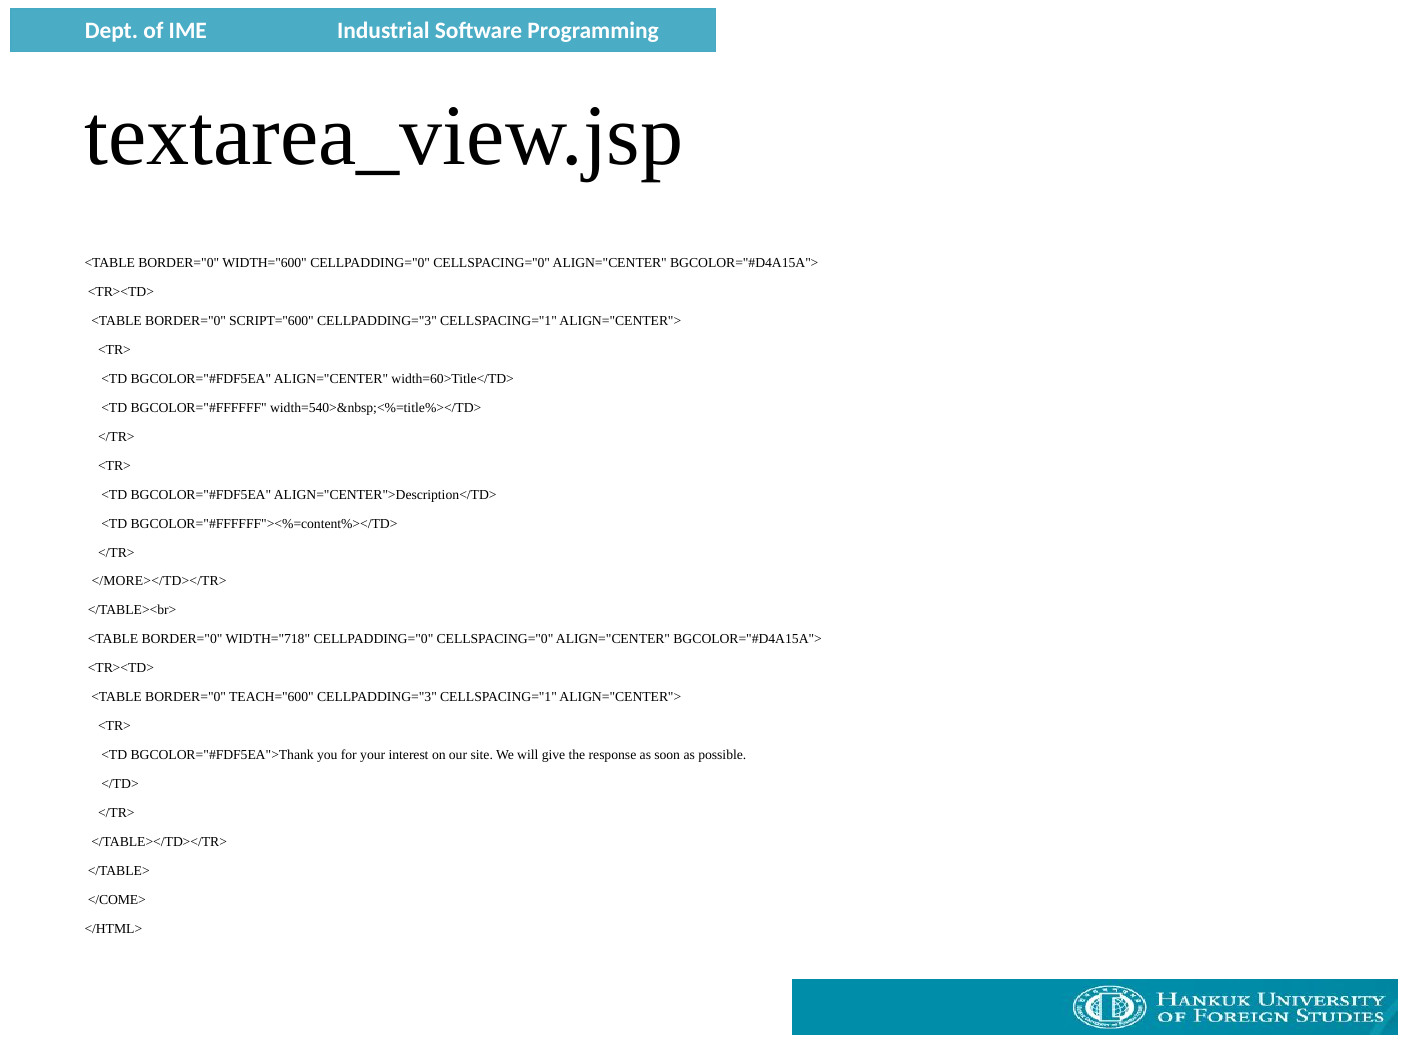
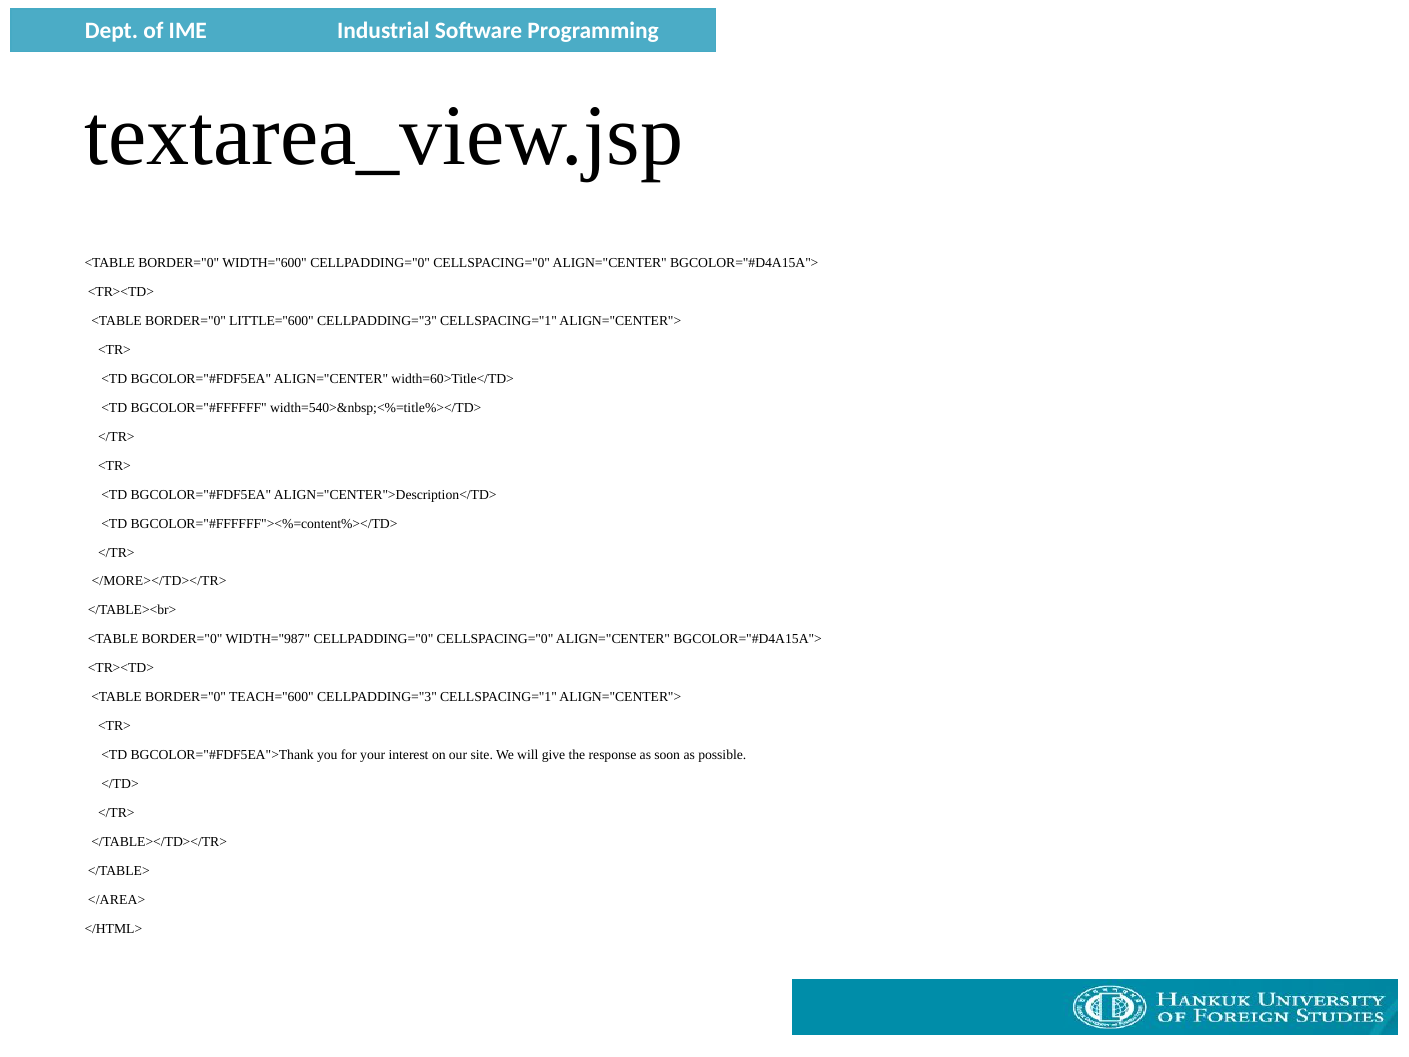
SCRIPT="600: SCRIPT="600 -> LITTLE="600
WIDTH="718: WIDTH="718 -> WIDTH="987
</COME>: </COME> -> </AREA>
